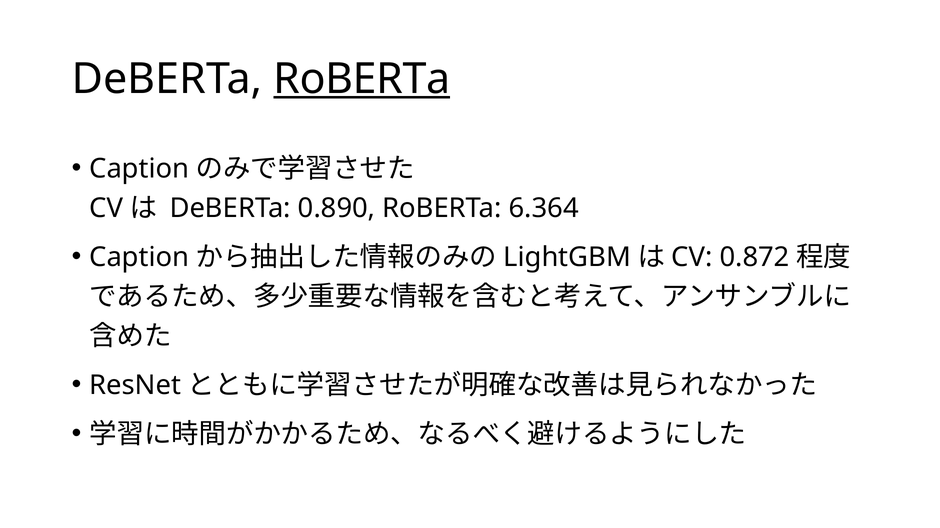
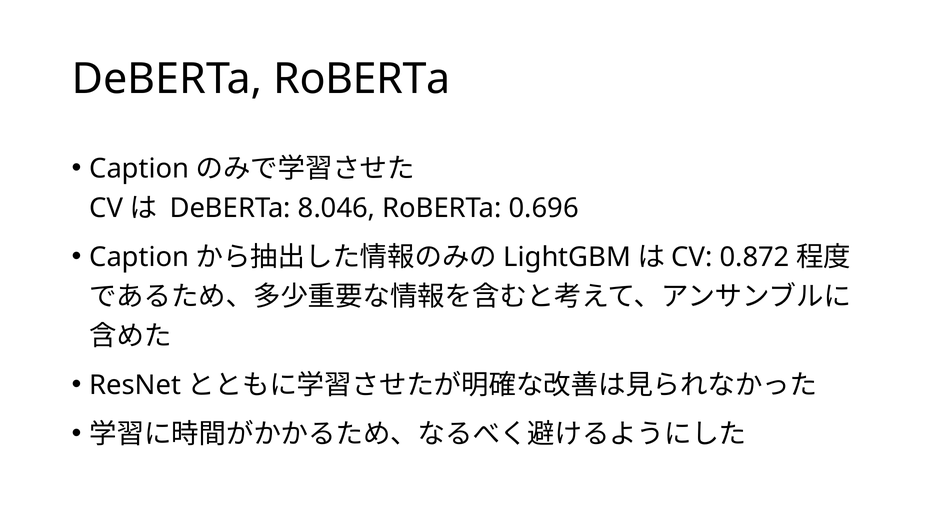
RoBERTa at (362, 79) underline: present -> none
0.890: 0.890 -> 8.046
6.364: 6.364 -> 0.696
